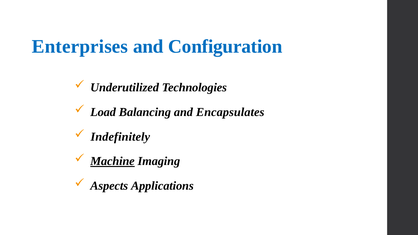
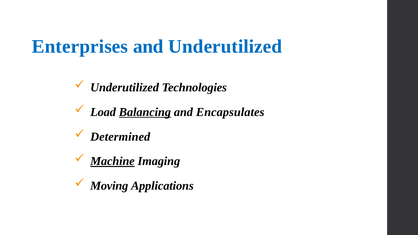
and Configuration: Configuration -> Underutilized
Balancing underline: none -> present
Indefinitely: Indefinitely -> Determined
Aspects: Aspects -> Moving
